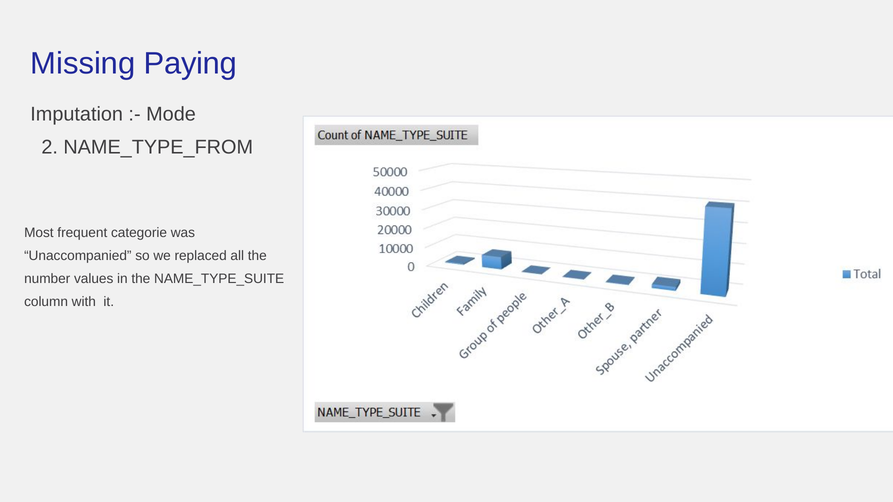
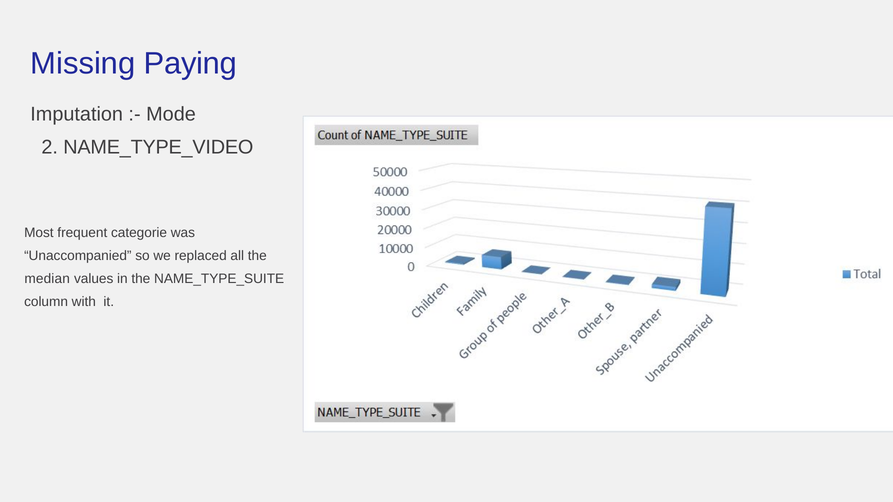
NAME_TYPE_FROM: NAME_TYPE_FROM -> NAME_TYPE_VIDEO
number: number -> median
